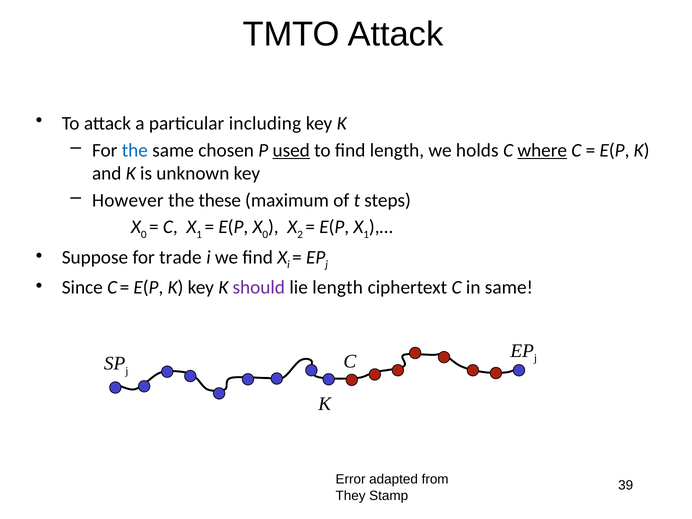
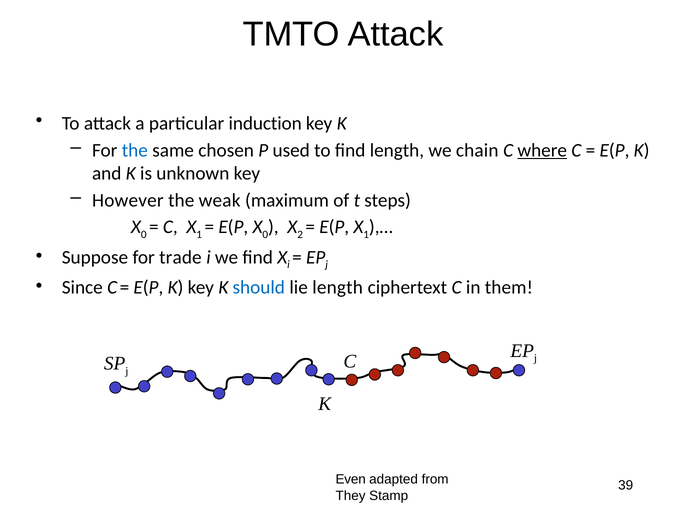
including: including -> induction
used underline: present -> none
holds: holds -> chain
these: these -> weak
should colour: purple -> blue
in same: same -> them
Error: Error -> Even
